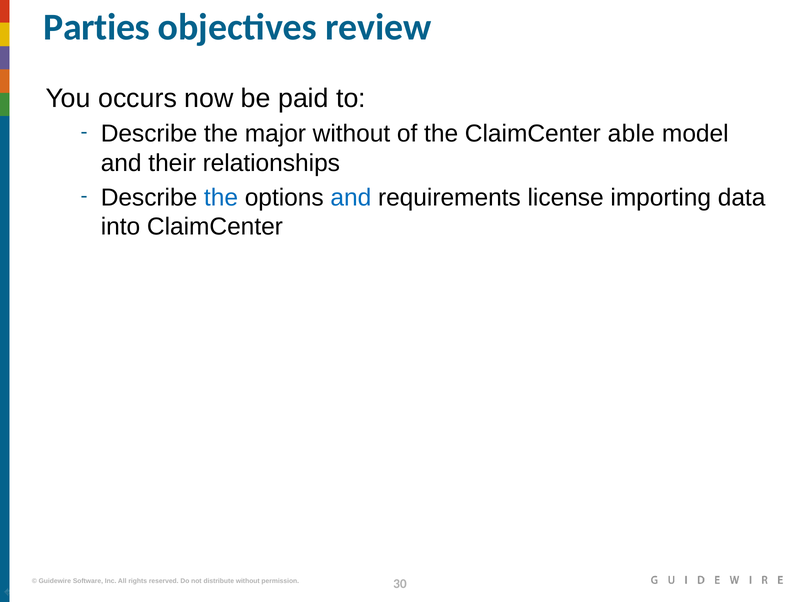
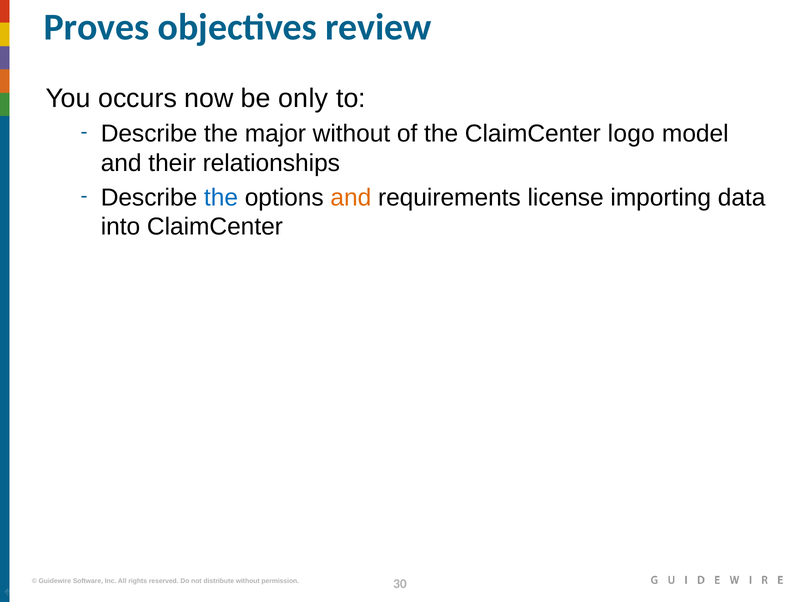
Parties: Parties -> Proves
paid: paid -> only
able: able -> logo
and at (351, 198) colour: blue -> orange
